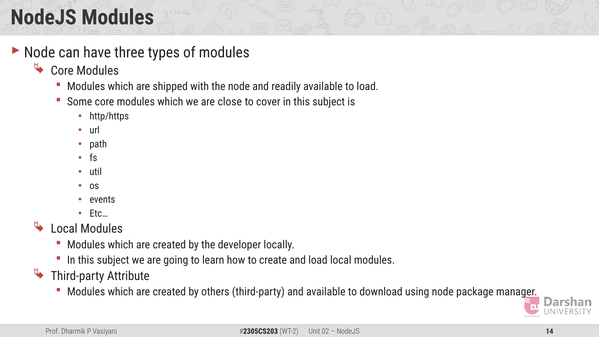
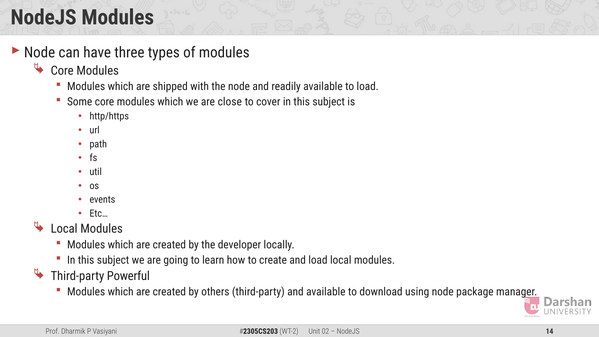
Attribute: Attribute -> Powerful
